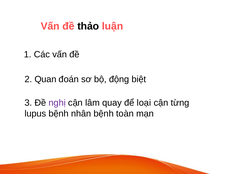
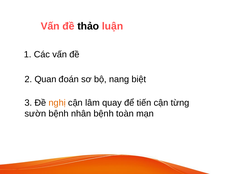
động: động -> nang
nghị colour: purple -> orange
loại: loại -> tiến
lupus: lupus -> sườn
